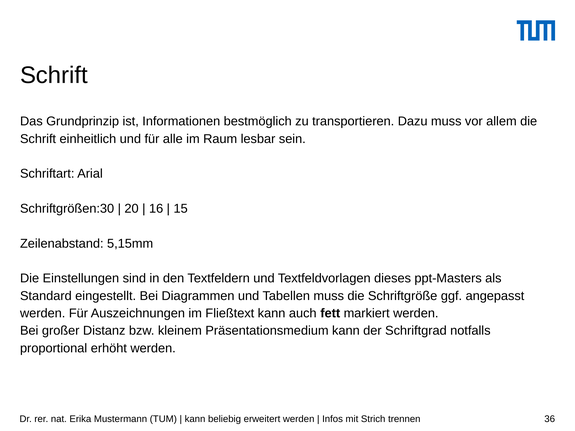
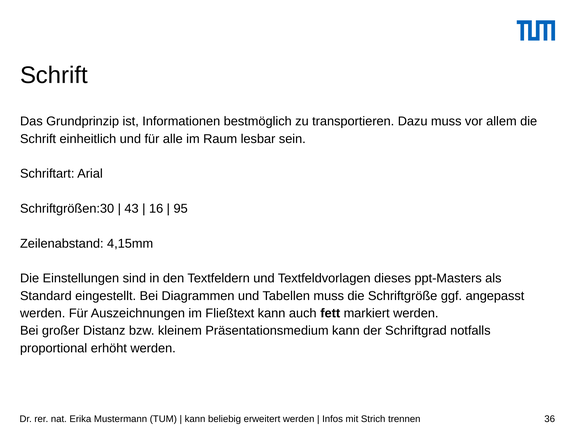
20: 20 -> 43
15: 15 -> 95
5,15mm: 5,15mm -> 4,15mm
